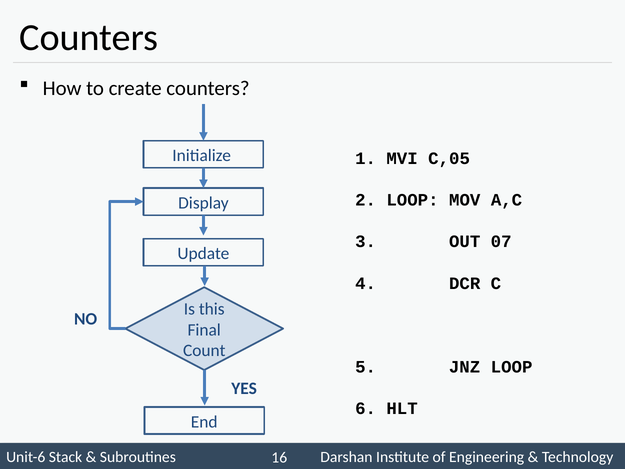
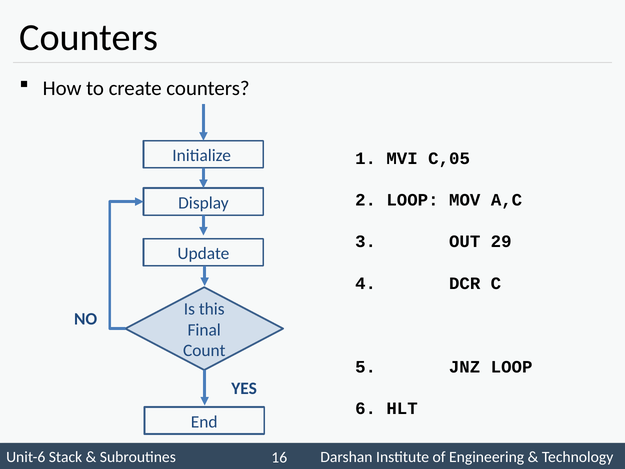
07: 07 -> 29
